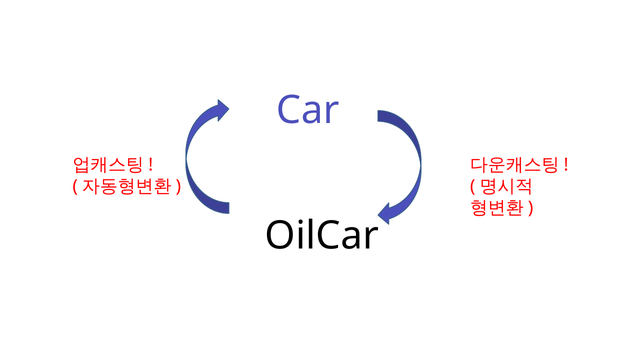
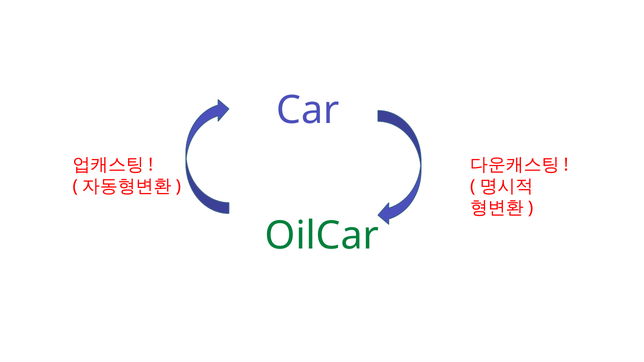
OilCar colour: black -> green
